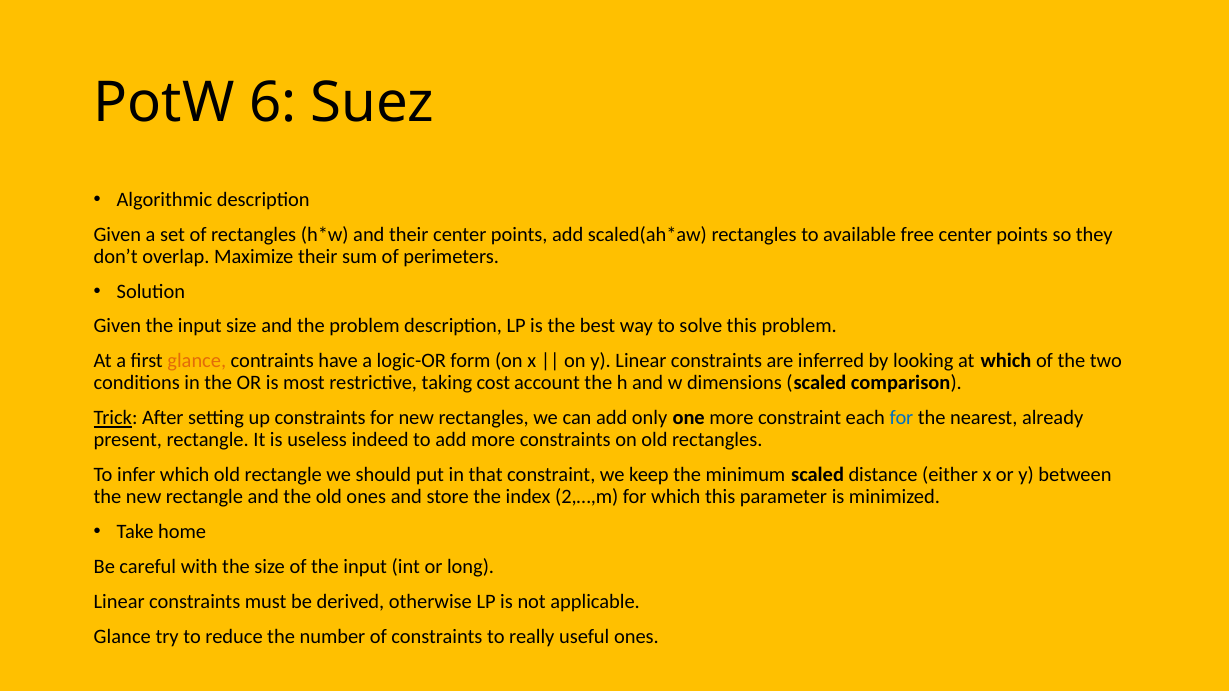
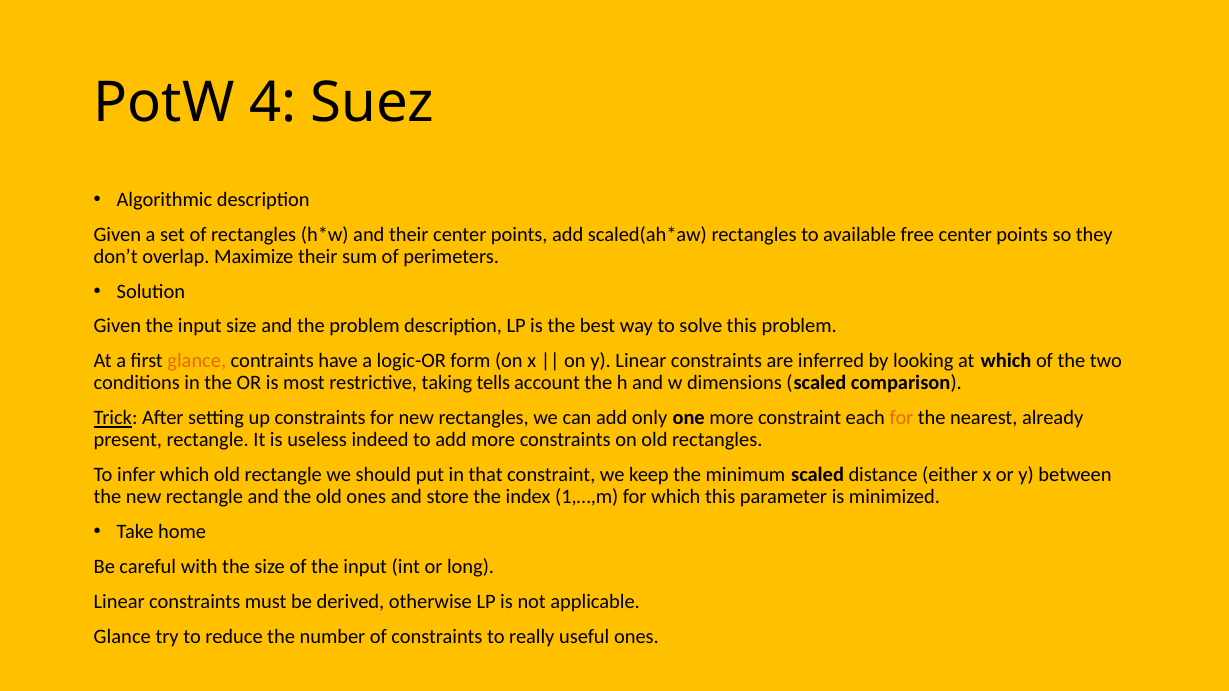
6: 6 -> 4
cost: cost -> tells
for at (901, 418) colour: blue -> orange
2,…,m: 2,…,m -> 1,…,m
